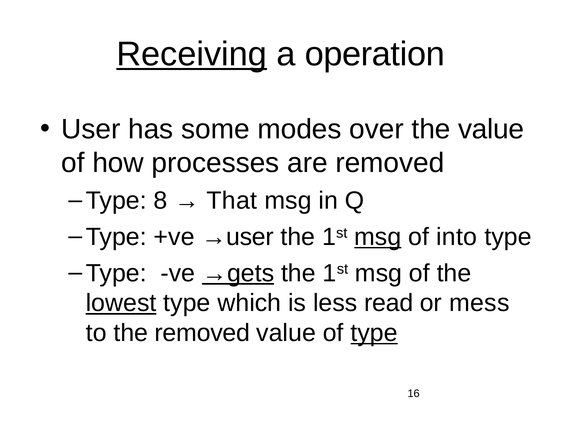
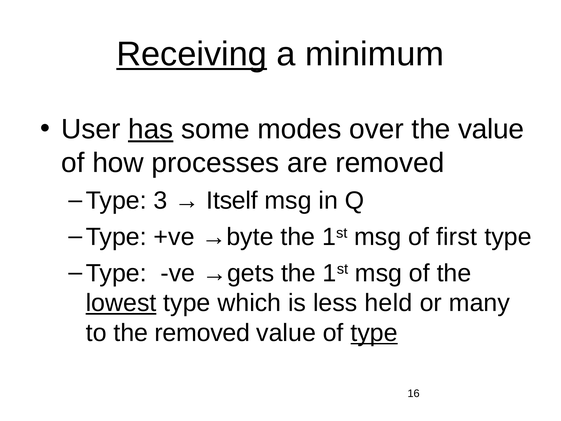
operation: operation -> minimum
has underline: none -> present
8: 8 -> 3
That: That -> Itself
→user: →user -> →byte
msg at (378, 237) underline: present -> none
into: into -> first
→gets underline: present -> none
read: read -> held
mess: mess -> many
